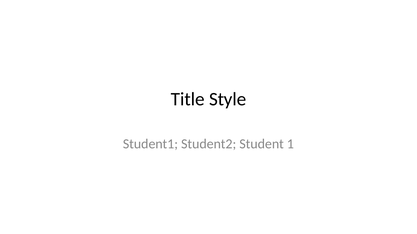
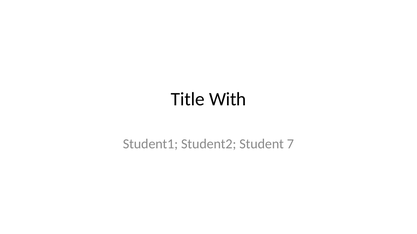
Style: Style -> With
1: 1 -> 7
